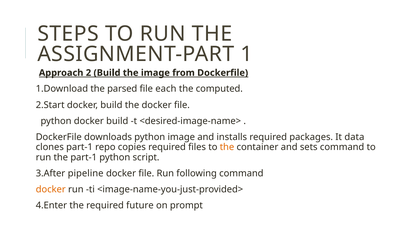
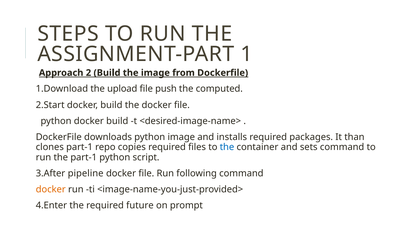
parsed: parsed -> upload
each: each -> push
data: data -> than
the at (227, 147) colour: orange -> blue
